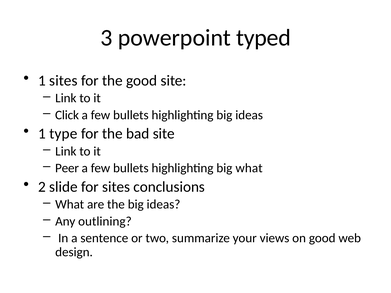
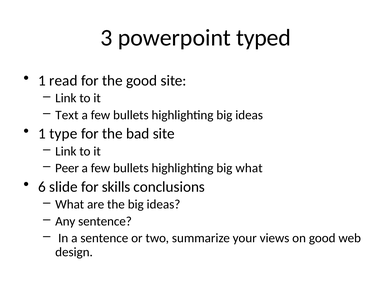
1 sites: sites -> read
Click: Click -> Text
2: 2 -> 6
for sites: sites -> skills
Any outlining: outlining -> sentence
